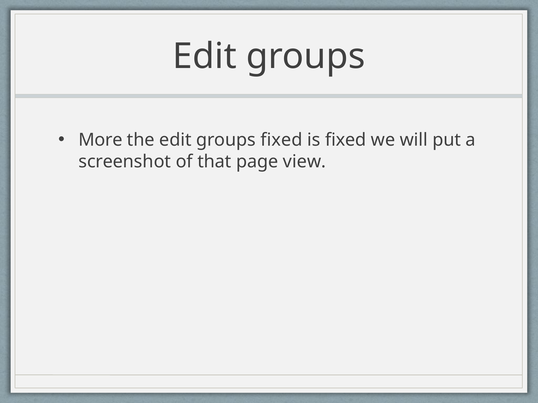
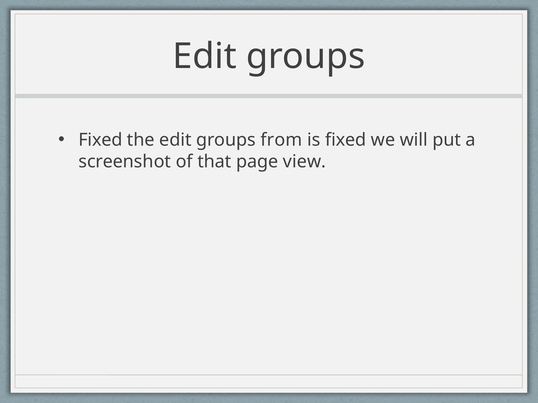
More at (100, 140): More -> Fixed
groups fixed: fixed -> from
